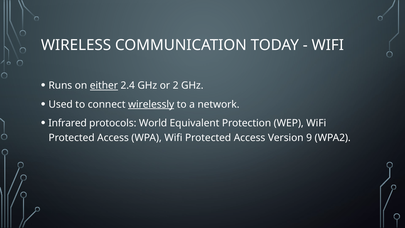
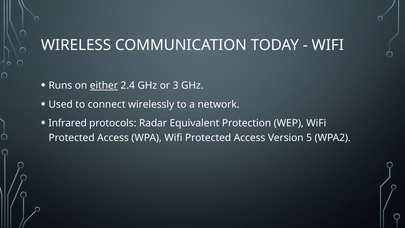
2: 2 -> 3
wirelessly underline: present -> none
World: World -> Radar
9: 9 -> 5
